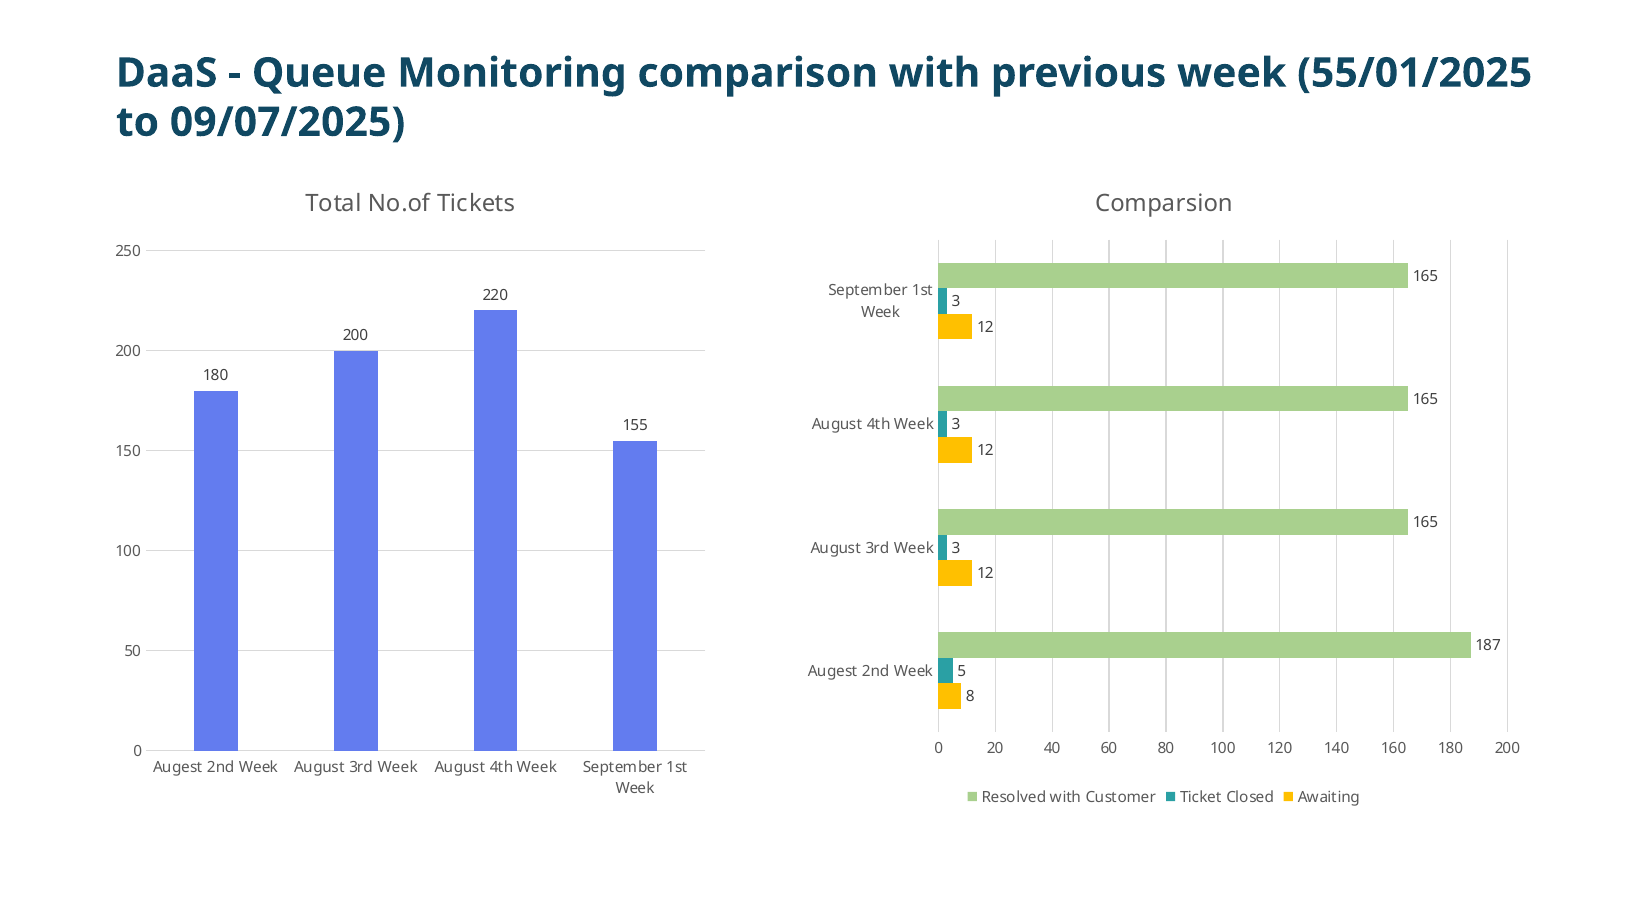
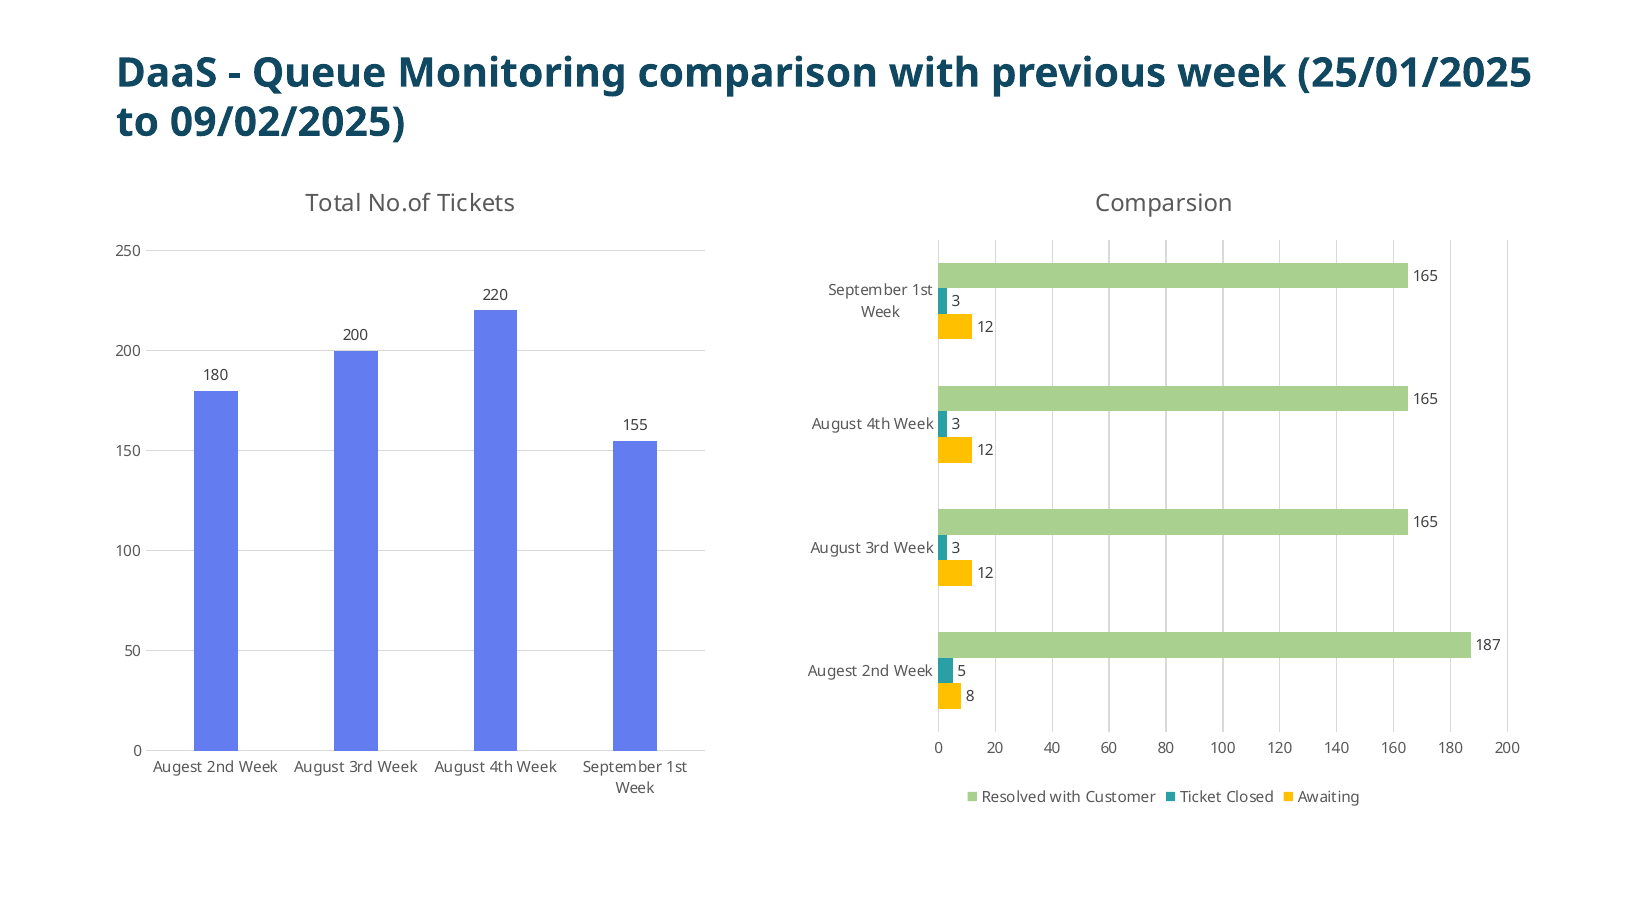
55/01/2025: 55/01/2025 -> 25/01/2025
09/07/2025: 09/07/2025 -> 09/02/2025
